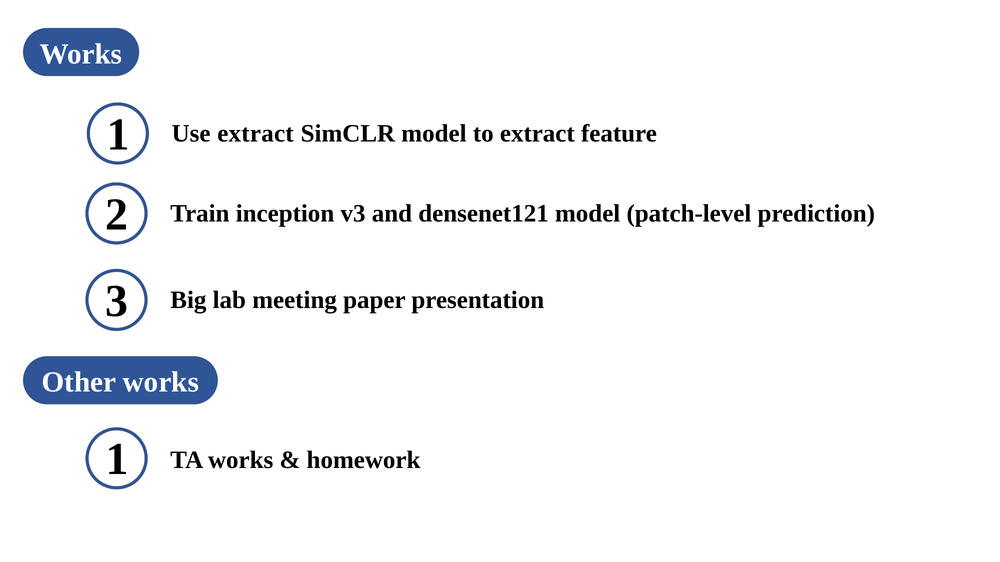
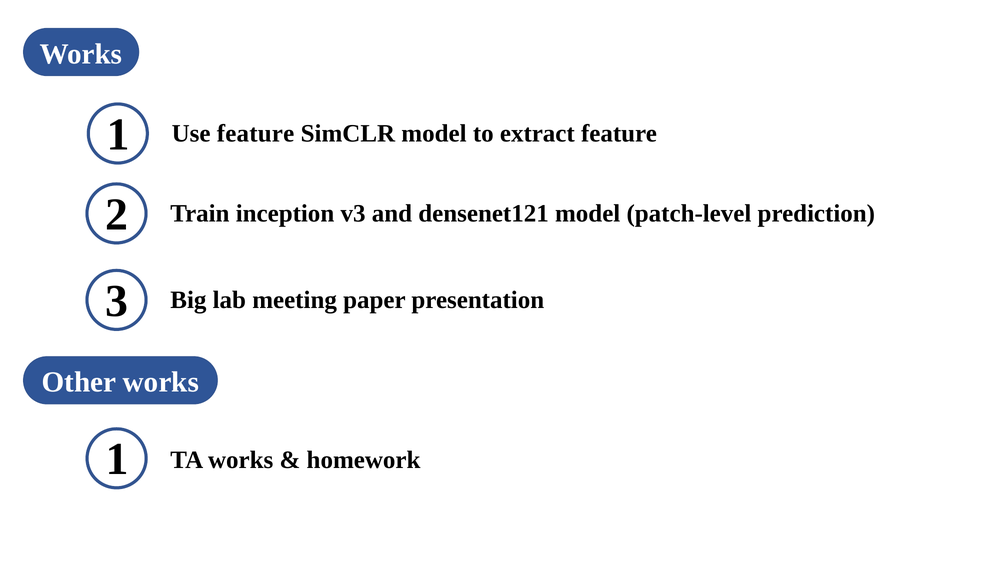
Use extract: extract -> feature
